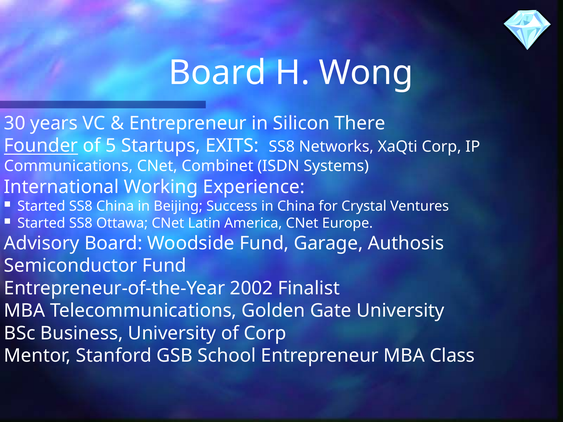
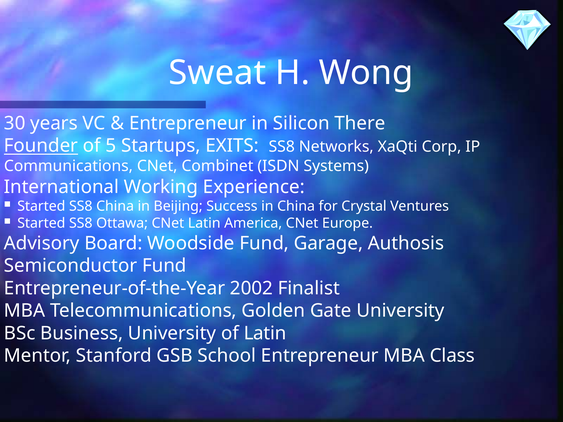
Board at (217, 73): Board -> Sweat
of Corp: Corp -> Latin
